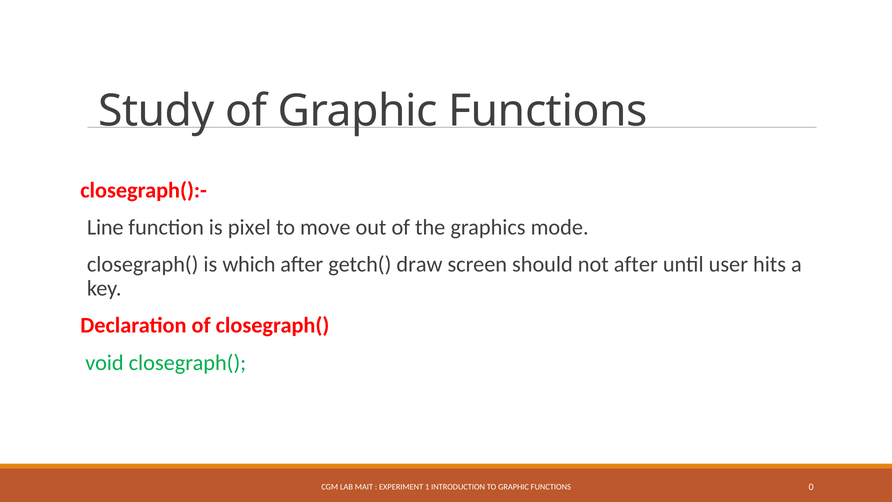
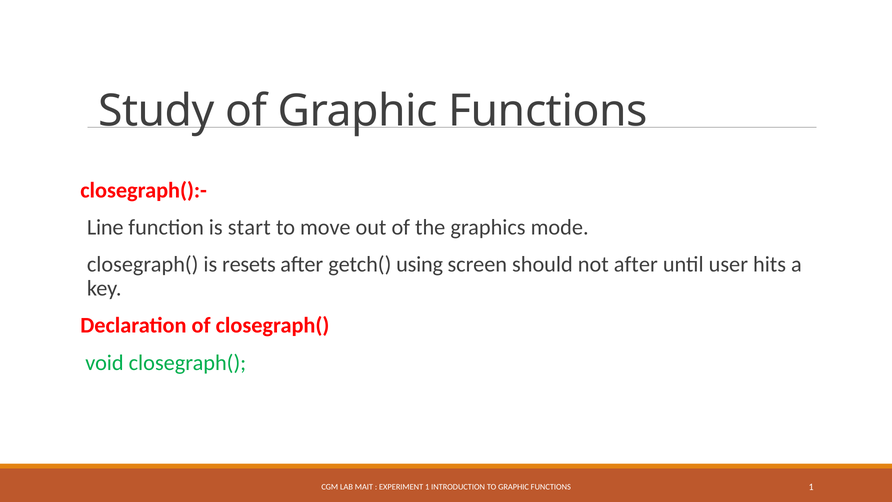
pixel: pixel -> start
which: which -> resets
draw: draw -> using
FUNCTIONS 0: 0 -> 1
